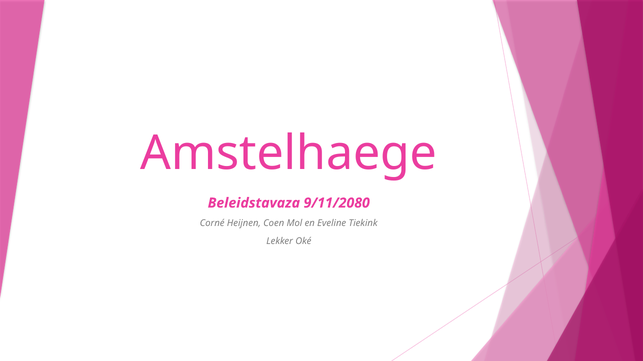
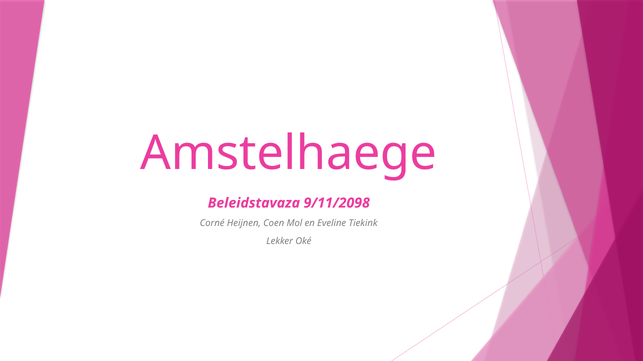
9/11/2080: 9/11/2080 -> 9/11/2098
